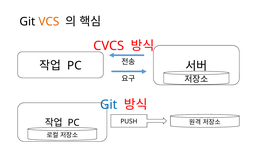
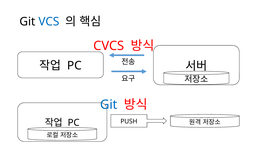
VCS colour: orange -> blue
